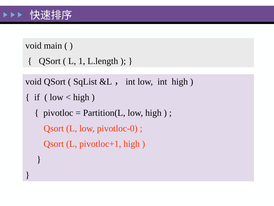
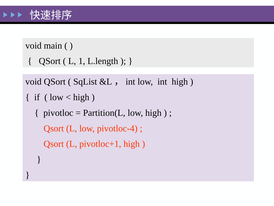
pivotloc-0: pivotloc-0 -> pivotloc-4
